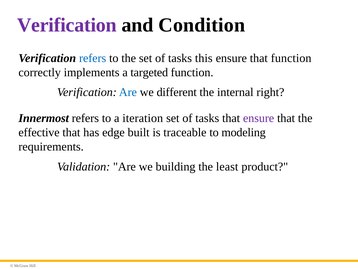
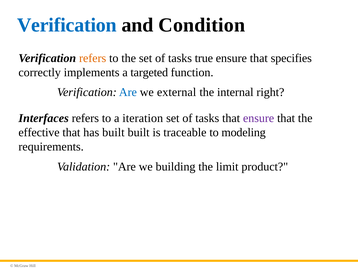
Verification at (67, 25) colour: purple -> blue
refers at (93, 58) colour: blue -> orange
this: this -> true
that function: function -> specifies
different: different -> external
Innermost: Innermost -> Interfaces
has edge: edge -> built
least: least -> limit
